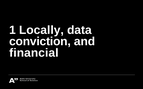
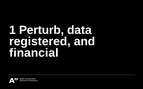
Locally: Locally -> Perturb
conviction: conviction -> registered
